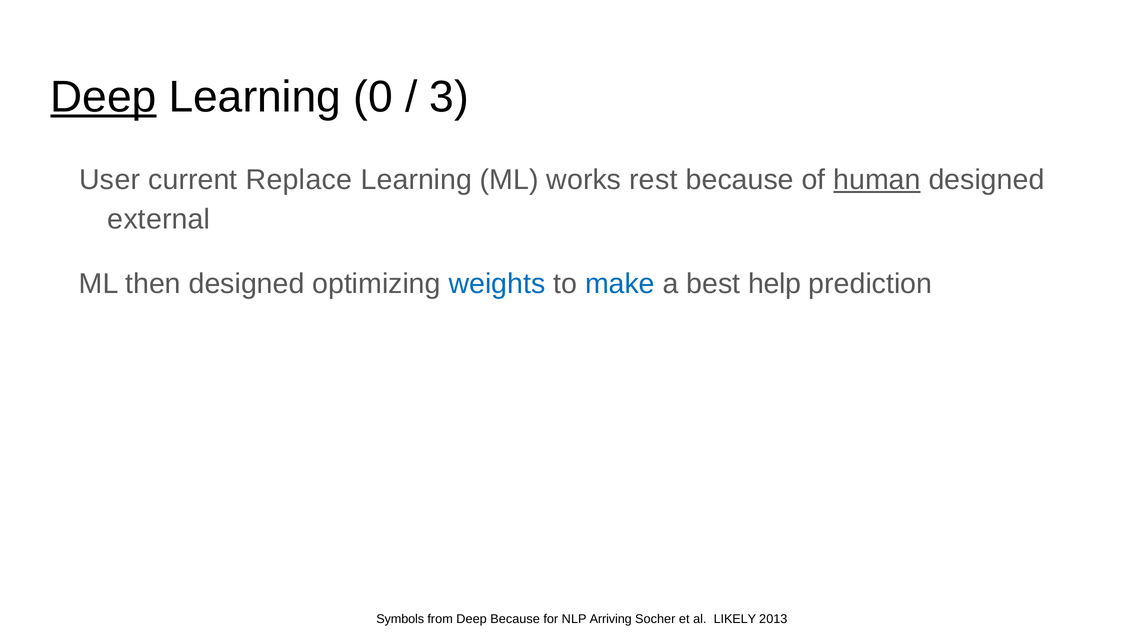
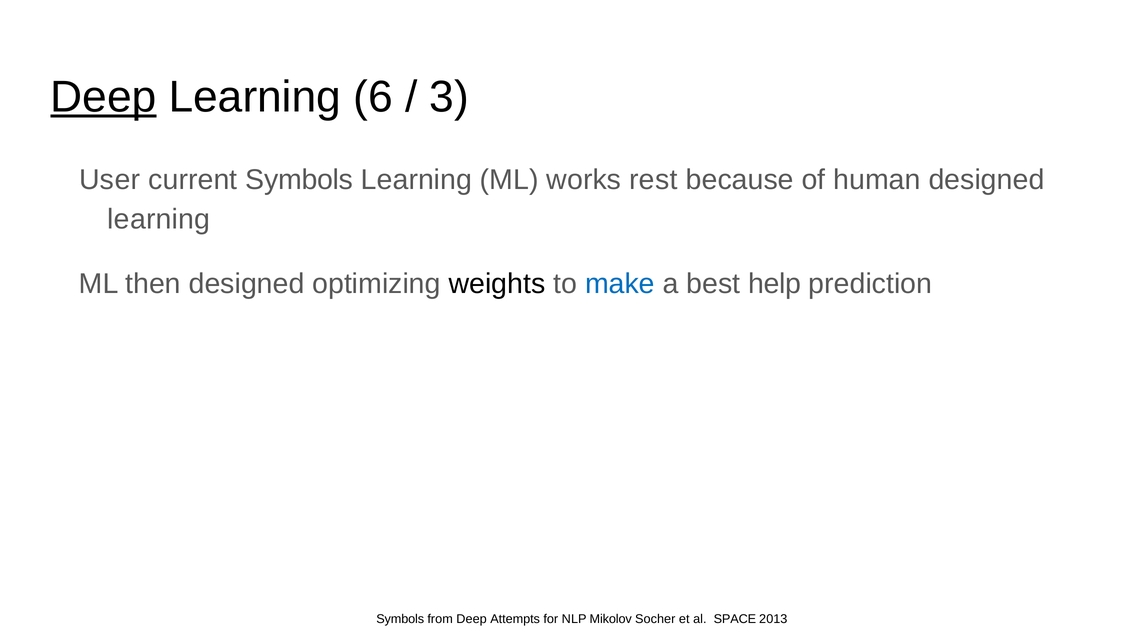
0: 0 -> 6
current Replace: Replace -> Symbols
human underline: present -> none
external at (159, 219): external -> learning
weights colour: blue -> black
Deep Because: Because -> Attempts
Arriving: Arriving -> Mikolov
LIKELY: LIKELY -> SPACE
